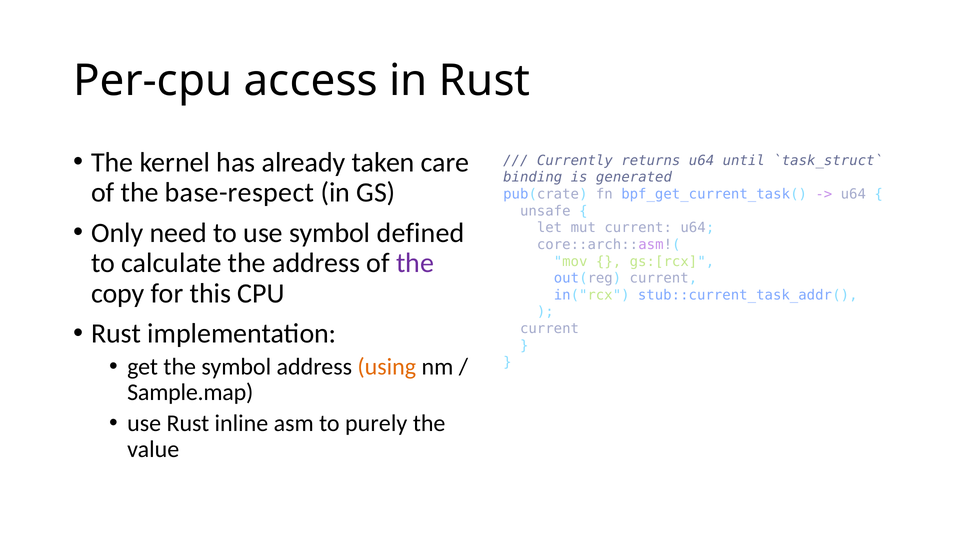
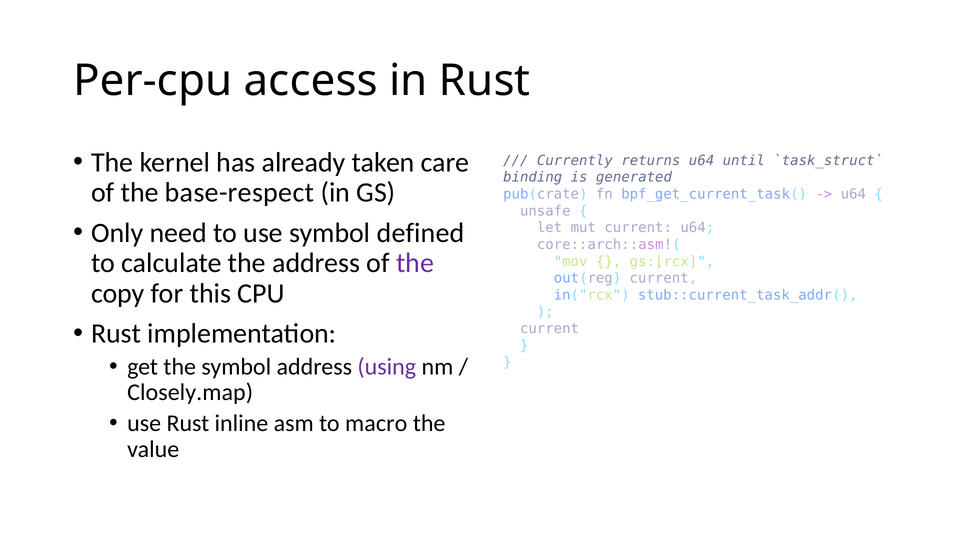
using colour: orange -> purple
Sample.map: Sample.map -> Closely.map
purely: purely -> macro
